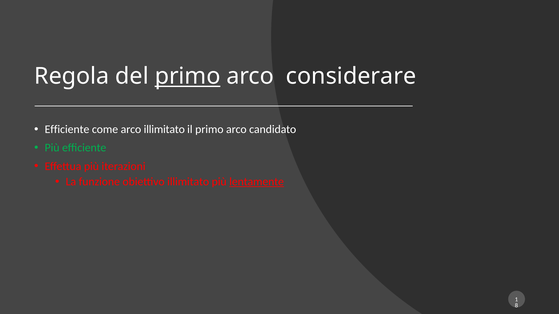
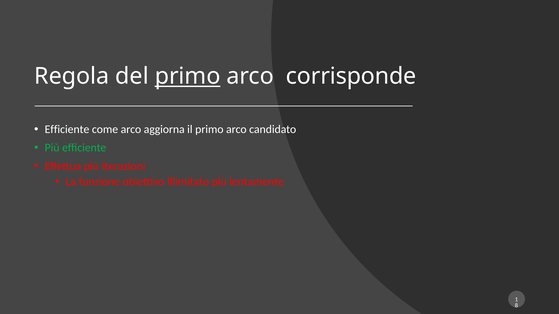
considerare: considerare -> corrisponde
arco illimitato: illimitato -> aggiorna
lentamente underline: present -> none
